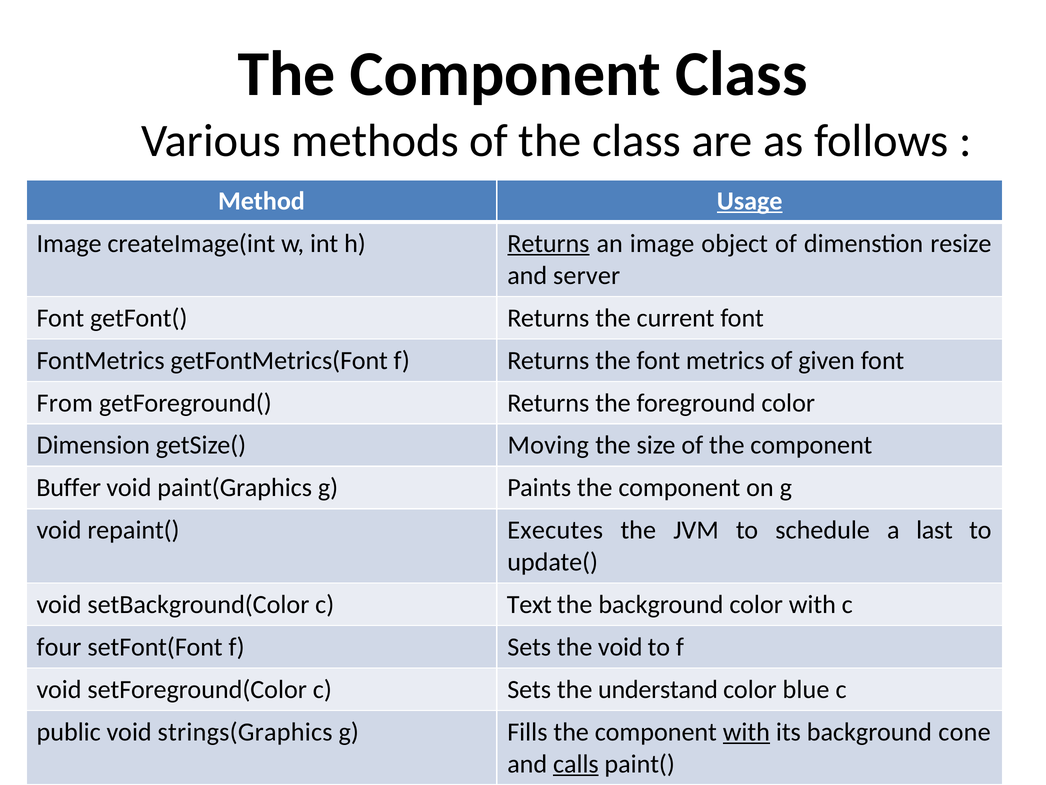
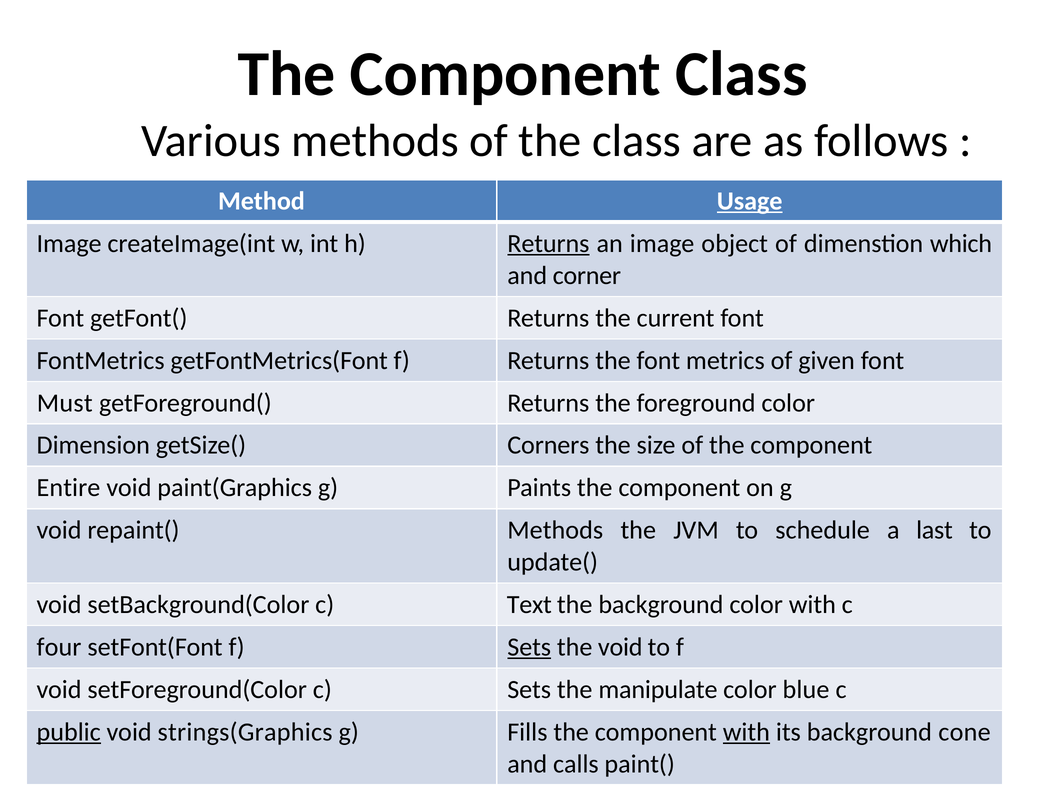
resize: resize -> which
server: server -> corner
From: From -> Must
Moving: Moving -> Corners
Buffer: Buffer -> Entire
repaint( Executes: Executes -> Methods
Sets at (529, 647) underline: none -> present
understand: understand -> manipulate
public underline: none -> present
calls underline: present -> none
